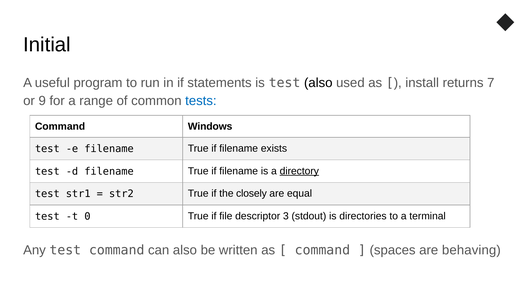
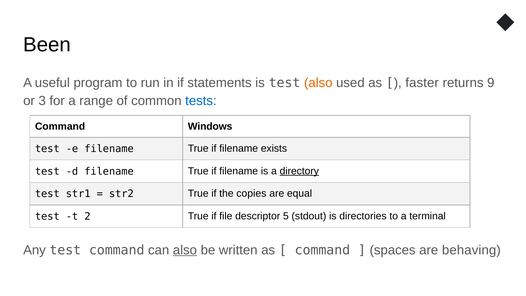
Initial: Initial -> Been
also at (318, 83) colour: black -> orange
install: install -> faster
7: 7 -> 9
9: 9 -> 3
closely: closely -> copies
0: 0 -> 2
3: 3 -> 5
also at (185, 250) underline: none -> present
